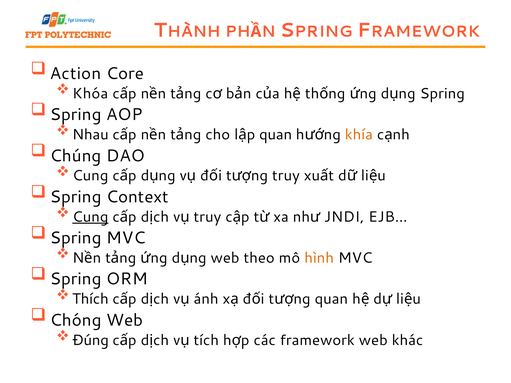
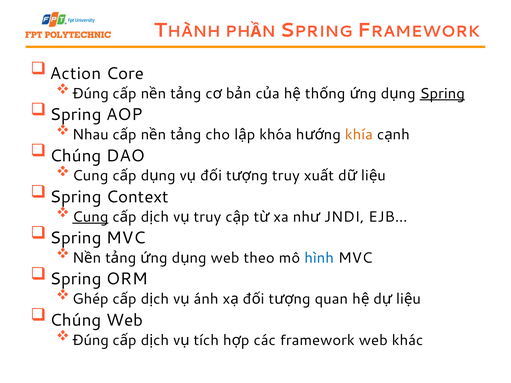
Khóa at (90, 94): Khóa -> Đúng
Spring at (442, 94) underline: none -> present
quan at (276, 135): quan -> khóa
hình colour: orange -> blue
Thích: Thích -> Ghép
Chóng at (76, 320): Chóng -> Chúng
